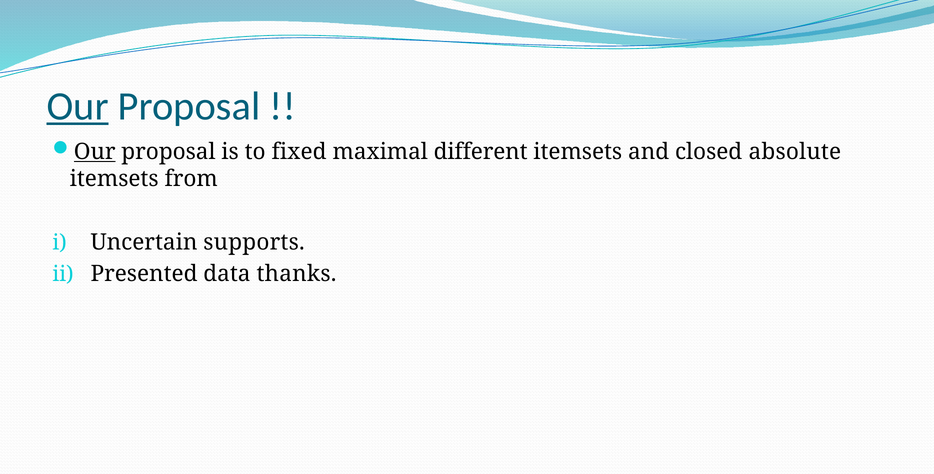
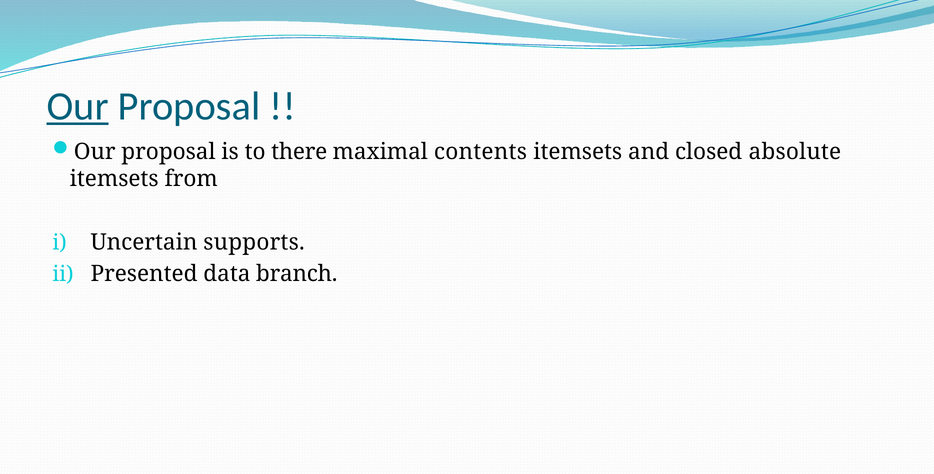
Our at (95, 152) underline: present -> none
fixed: fixed -> there
different: different -> contents
thanks: thanks -> branch
